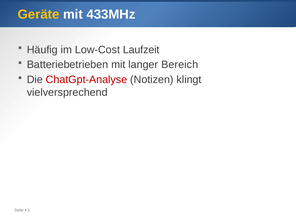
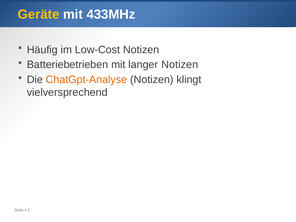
Low-Cost Laufzeit: Laufzeit -> Notizen
langer Bereich: Bereich -> Notizen
ChatGpt-Analyse colour: red -> orange
